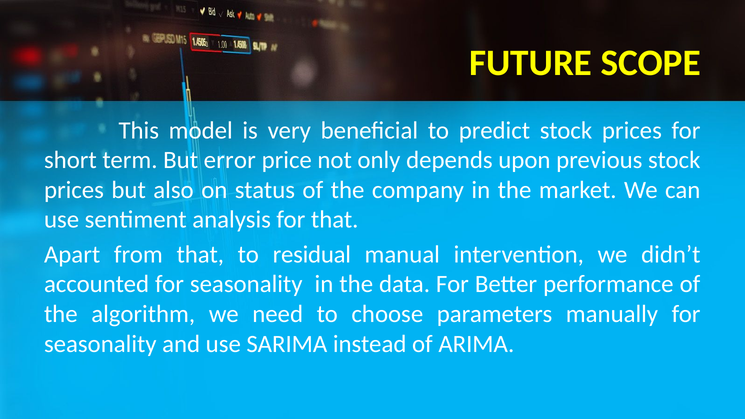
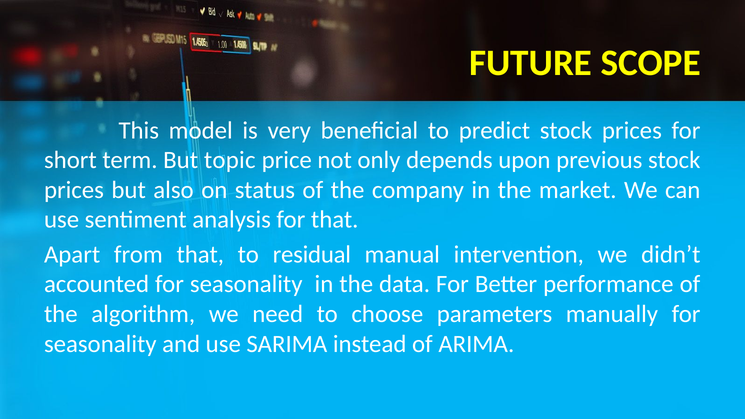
error: error -> topic
